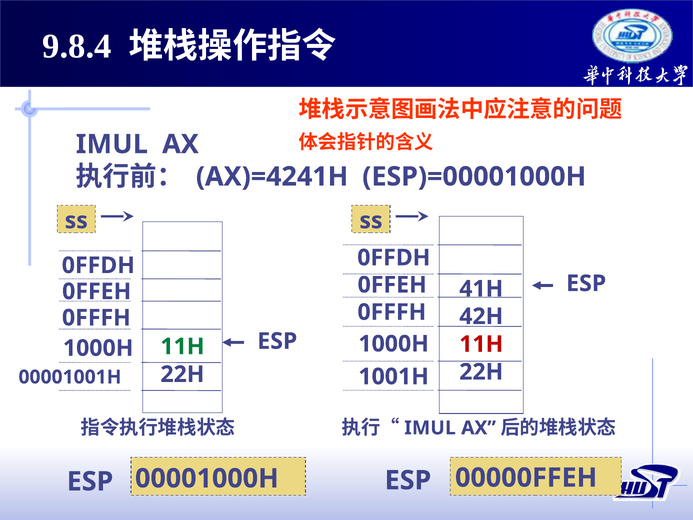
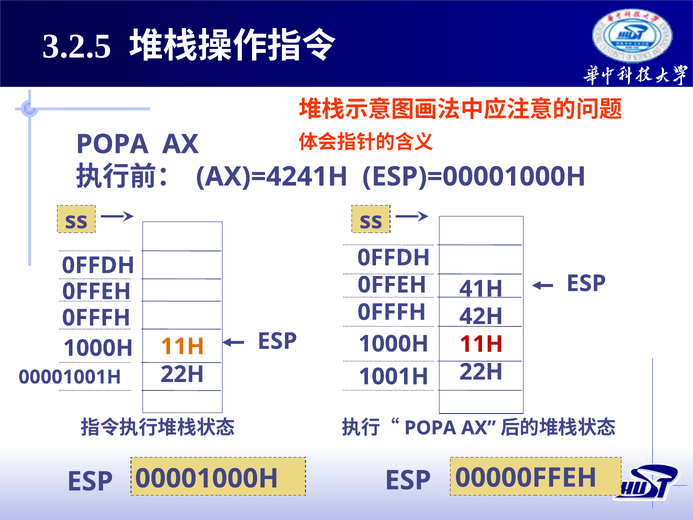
9.8.4: 9.8.4 -> 3.2.5
IMUL at (112, 144): IMUL -> POPA
11H at (182, 346) colour: green -> orange
IMUL at (430, 428): IMUL -> POPA
